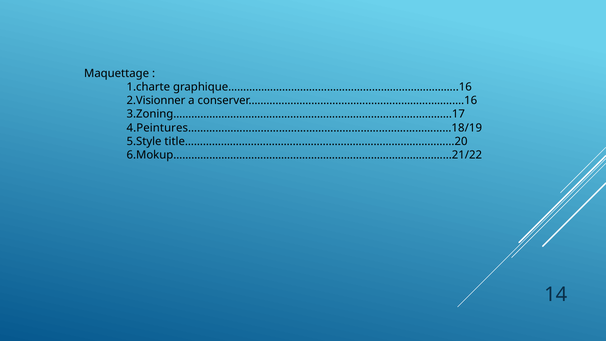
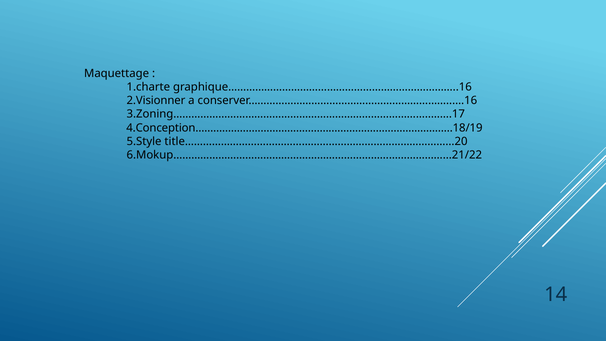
4.Peintures……………………………………………………………………………18/19: 4.Peintures……………………………………………………………………………18/19 -> 4.Conception……………………………………………………………………………18/19
